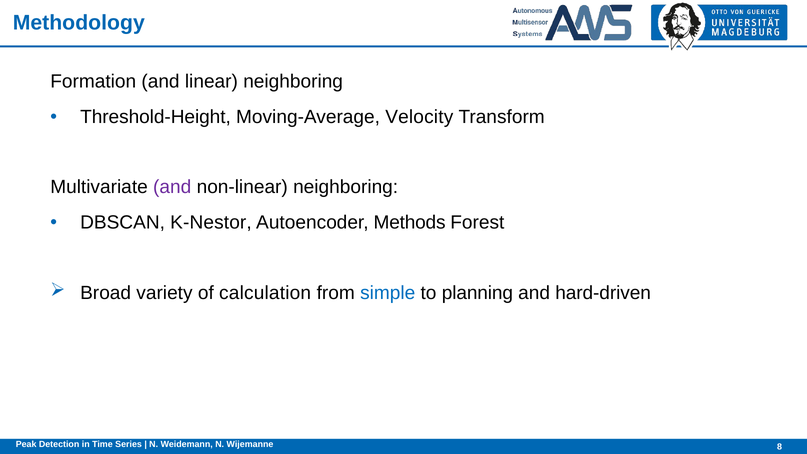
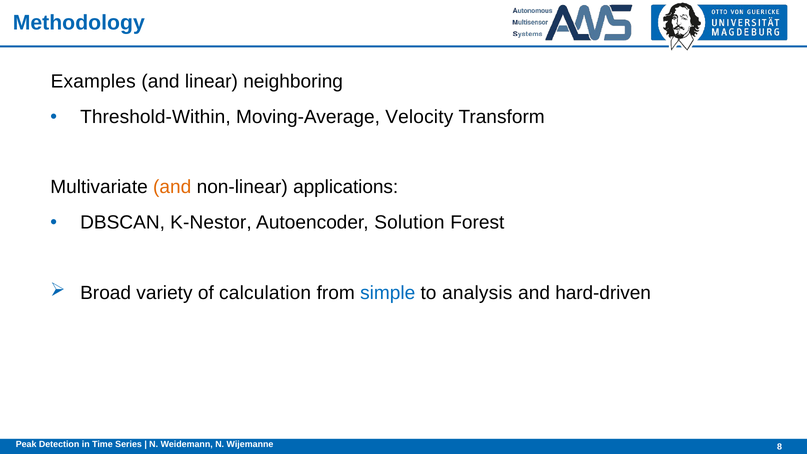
Formation: Formation -> Examples
Threshold-Height: Threshold-Height -> Threshold-Within
and at (172, 187) colour: purple -> orange
non-linear neighboring: neighboring -> applications
Methods: Methods -> Solution
planning: planning -> analysis
